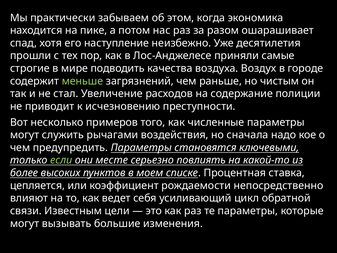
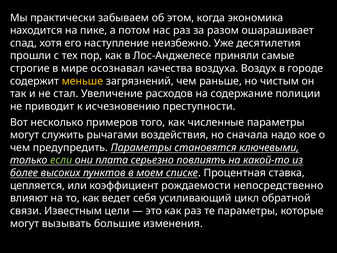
подводить: подводить -> осознавал
меньше colour: light green -> yellow
месте: месте -> плата
